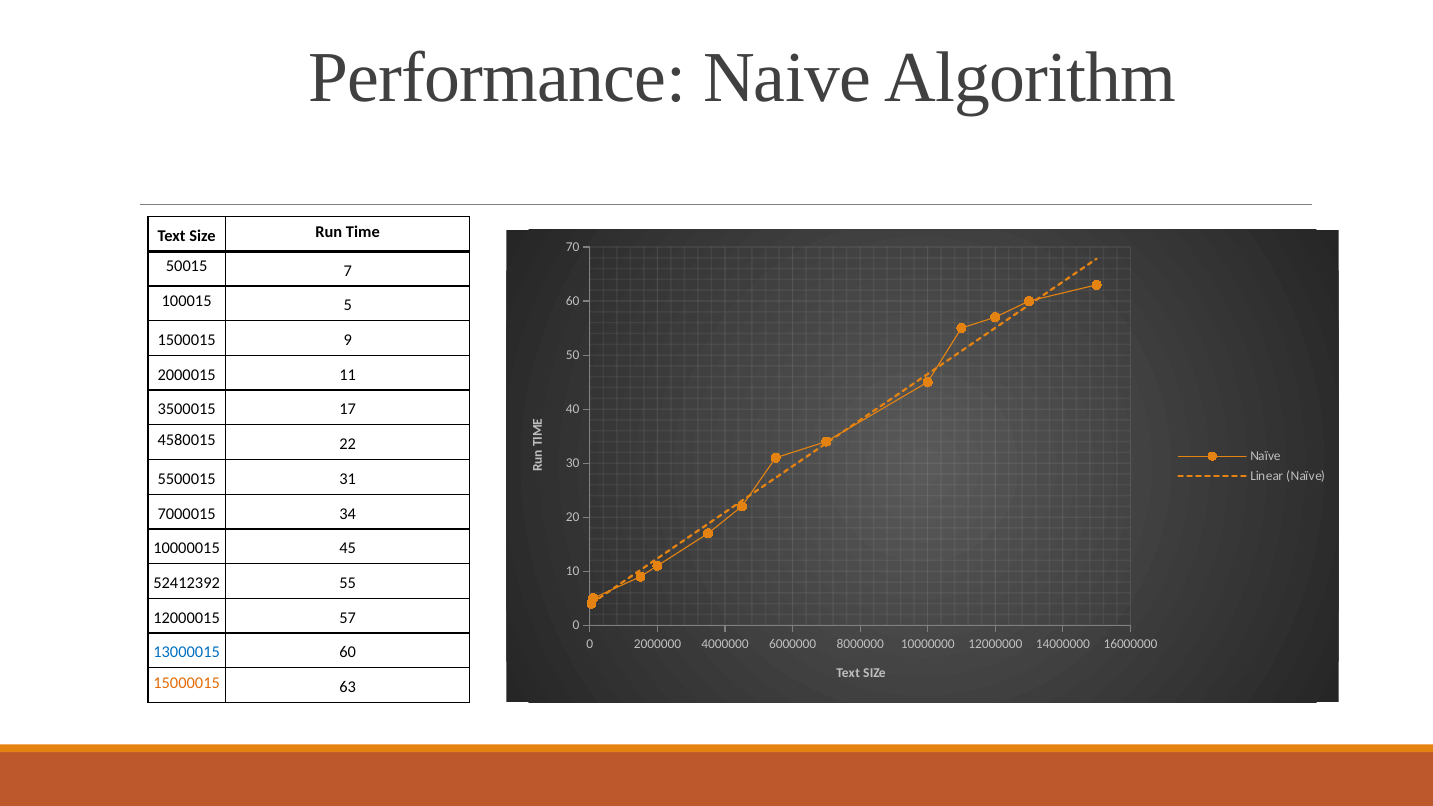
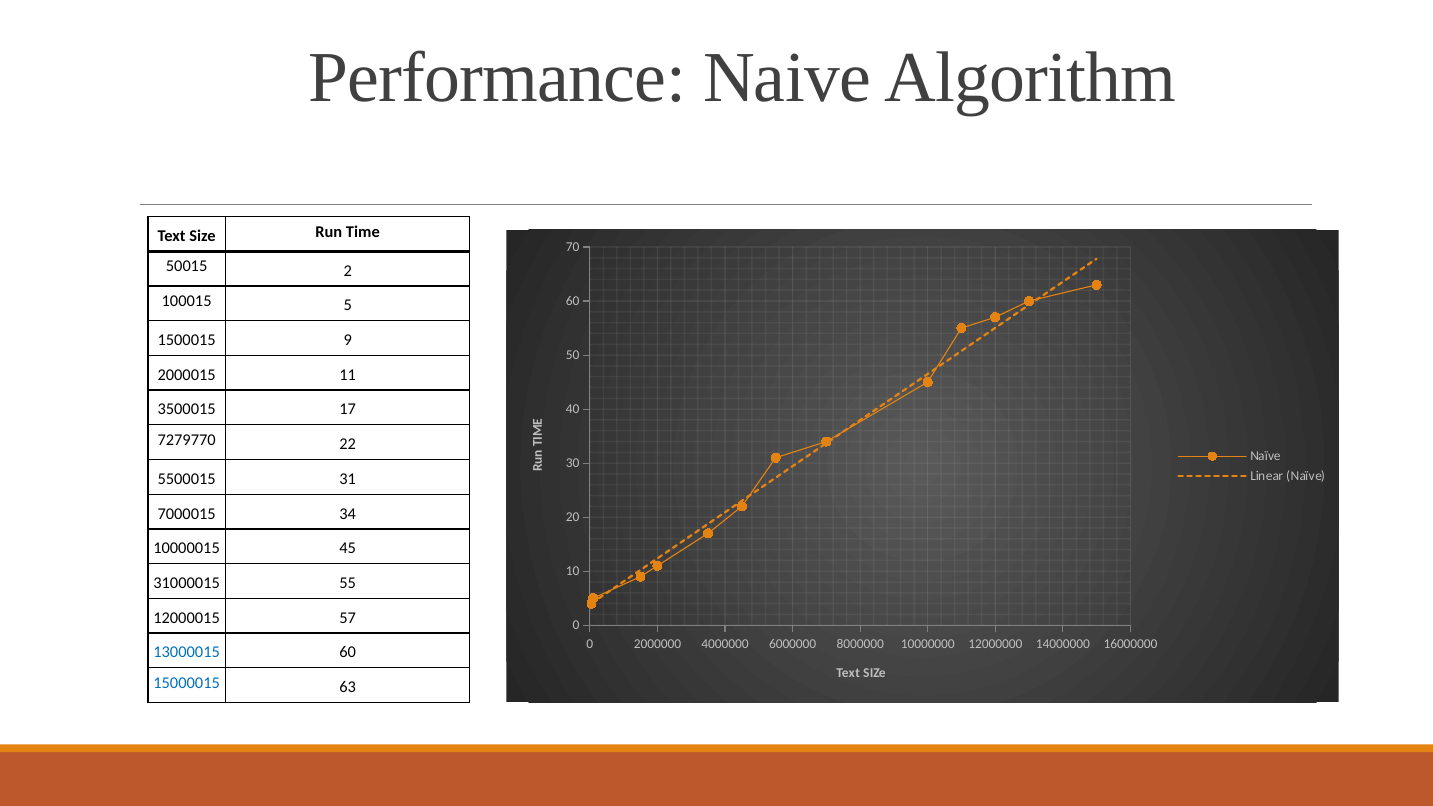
7: 7 -> 2
4580015: 4580015 -> 7279770
52412392: 52412392 -> 31000015
15000015 colour: orange -> blue
